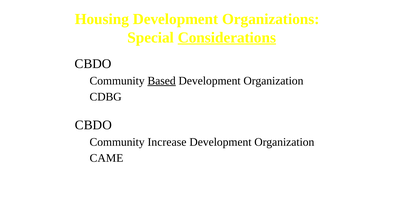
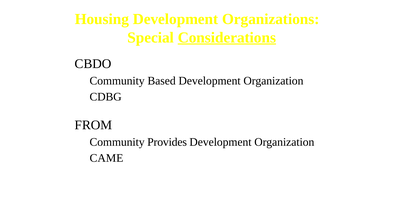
Based underline: present -> none
CBDO at (93, 125): CBDO -> FROM
Increase: Increase -> Provides
